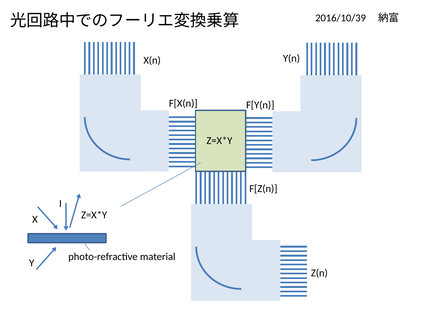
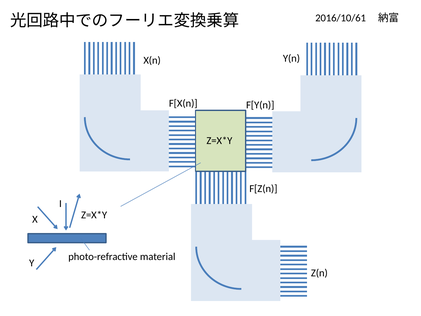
2016/10/39: 2016/10/39 -> 2016/10/61
